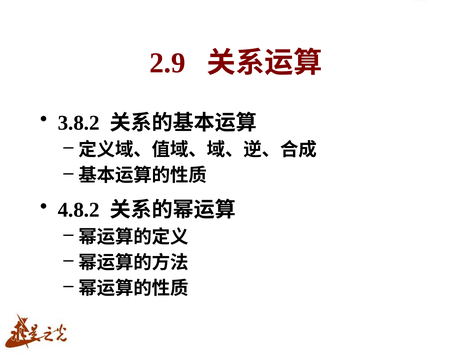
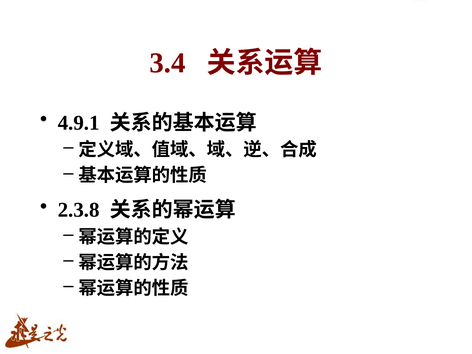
2.9: 2.9 -> 3.4
3.8.2: 3.8.2 -> 4.9.1
4.8.2: 4.8.2 -> 2.3.8
